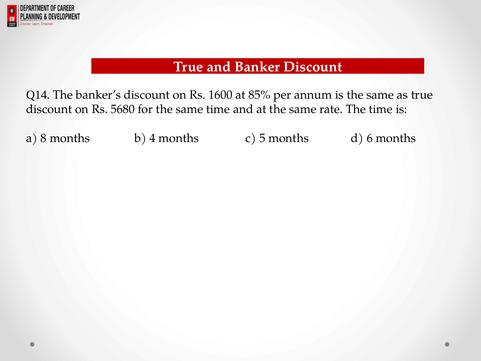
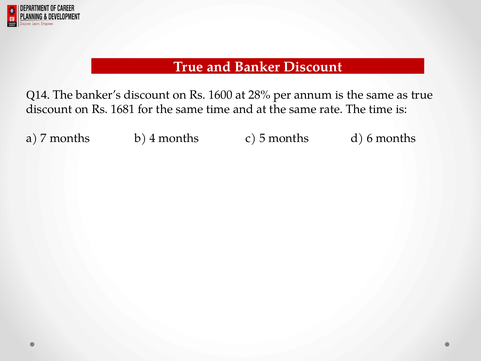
85%: 85% -> 28%
5680: 5680 -> 1681
8: 8 -> 7
